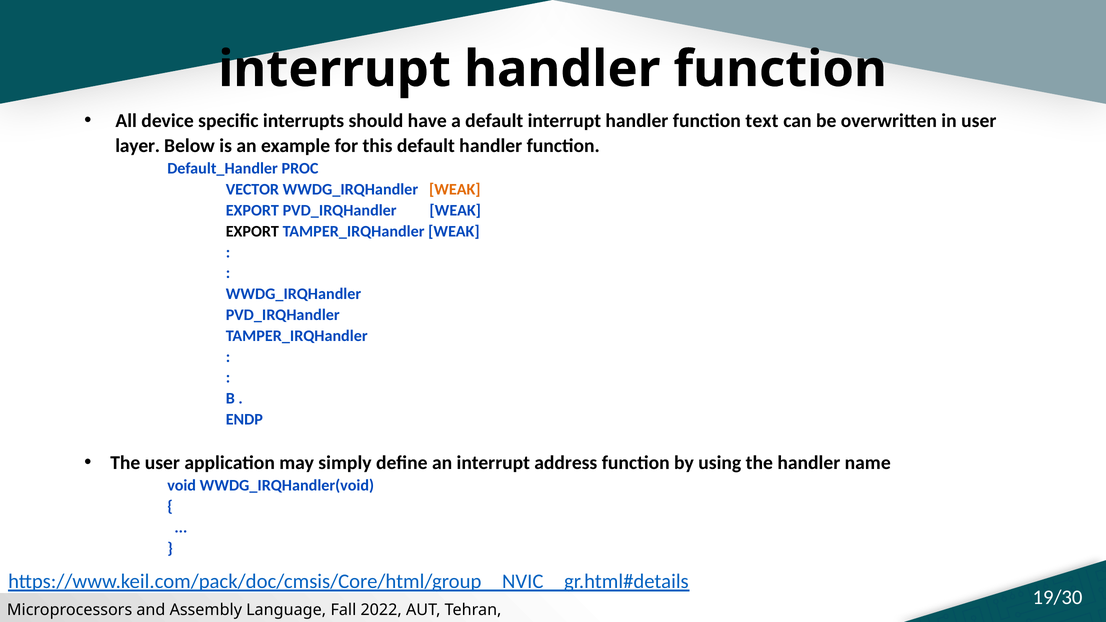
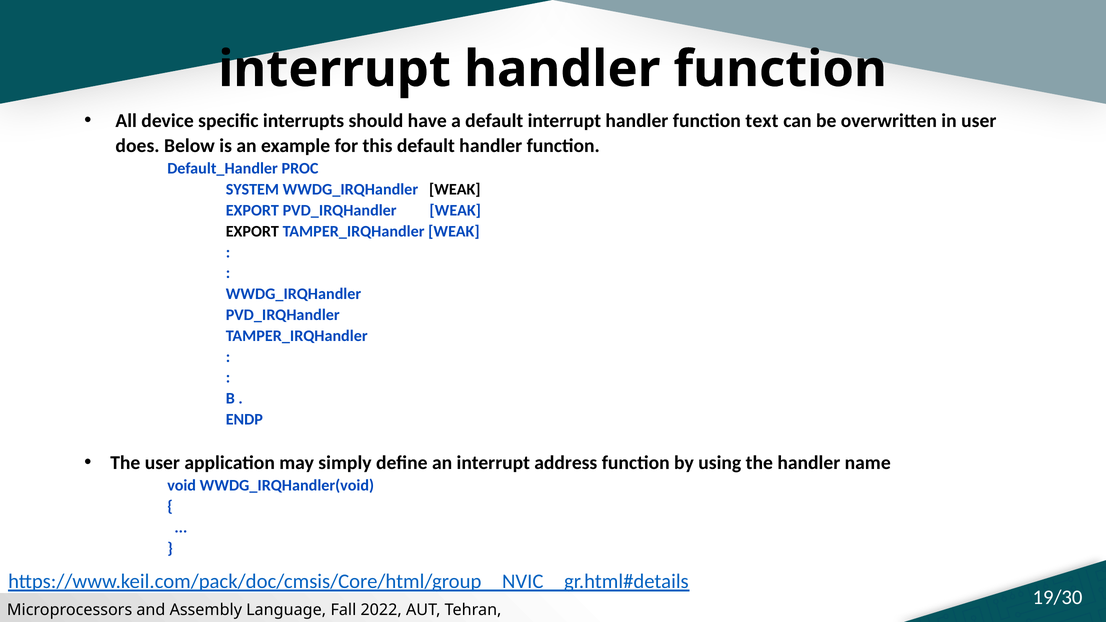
layer: layer -> does
VECTOR: VECTOR -> SYSTEM
WEAK at (455, 190) colour: orange -> black
